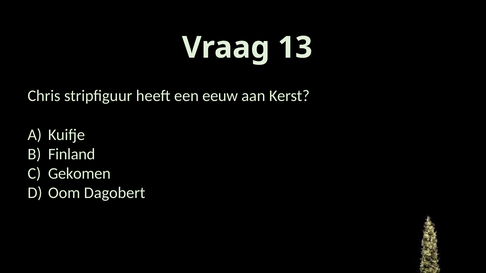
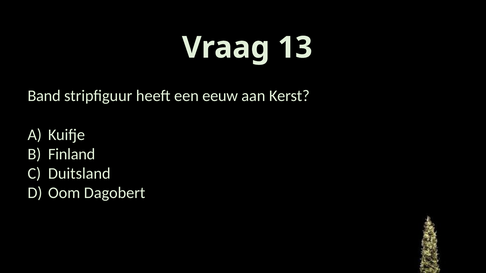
Chris: Chris -> Band
Gekomen: Gekomen -> Duitsland
